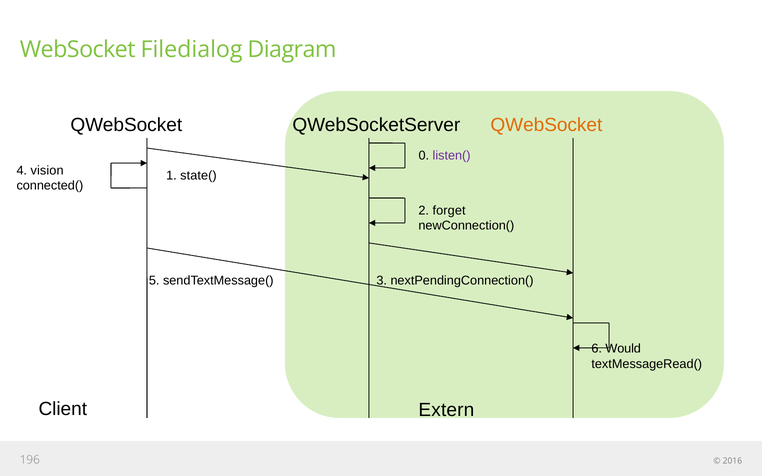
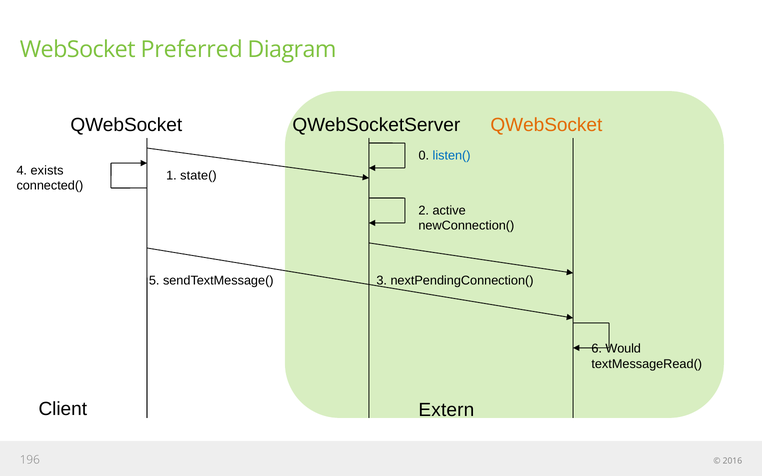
Filedialog: Filedialog -> Preferred
listen( colour: purple -> blue
vision: vision -> exists
forget: forget -> active
